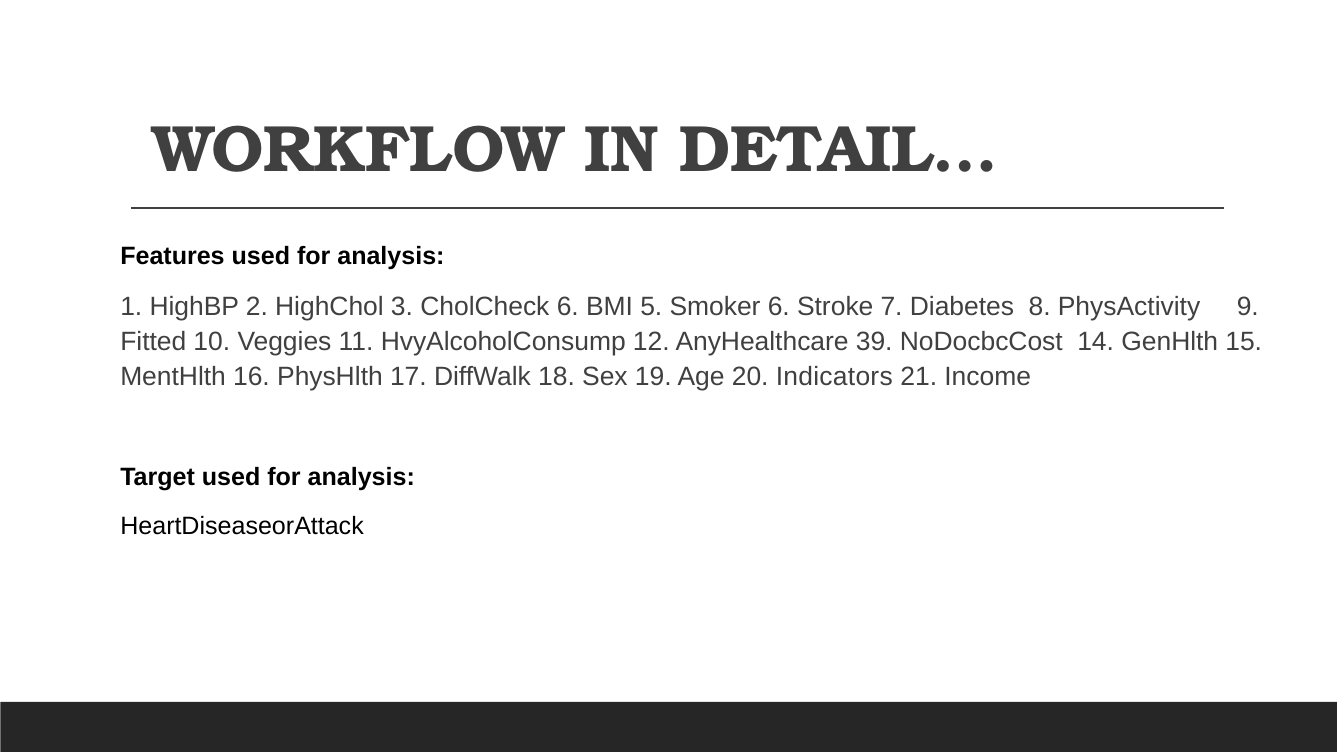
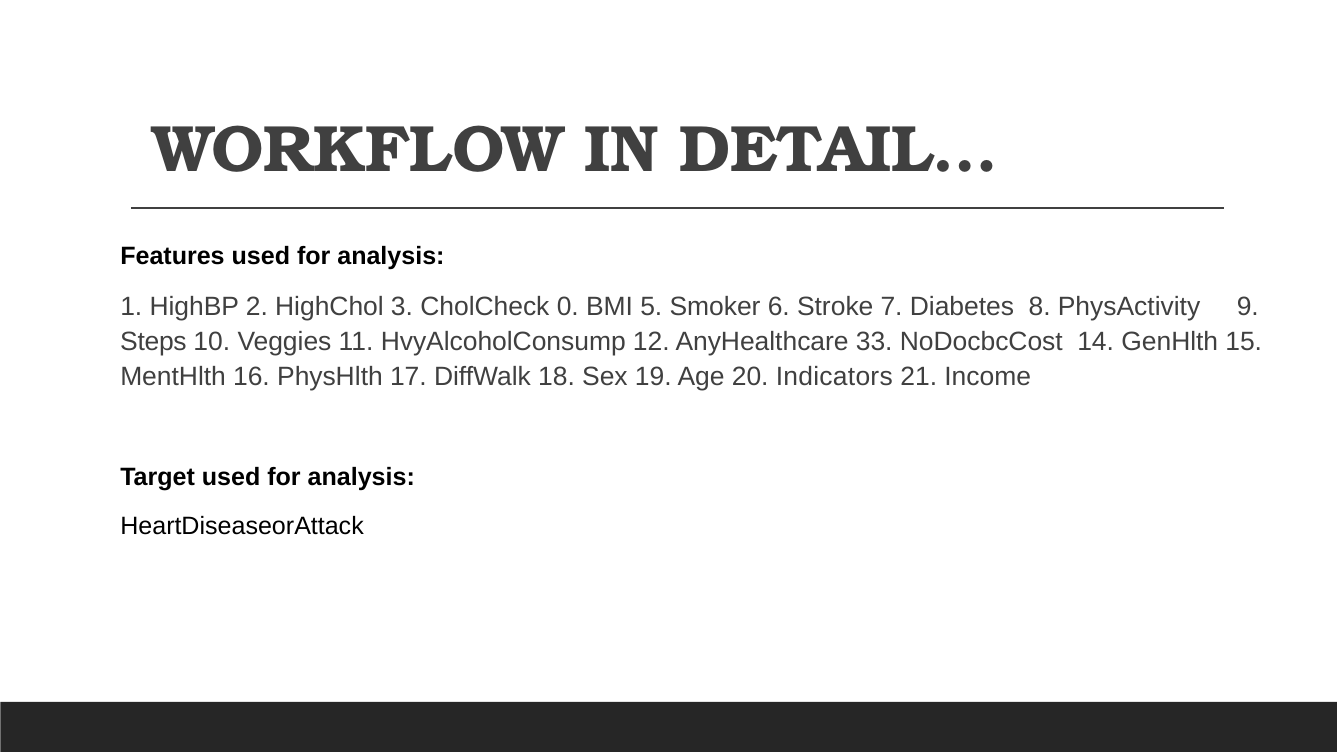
CholCheck 6: 6 -> 0
Fitted: Fitted -> Steps
39: 39 -> 33
